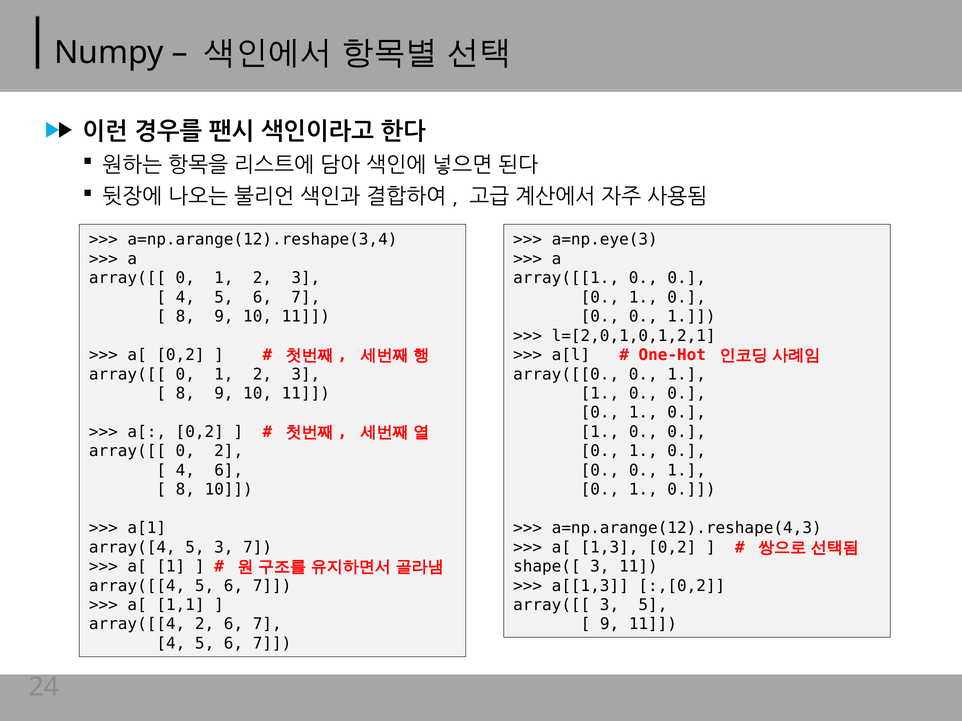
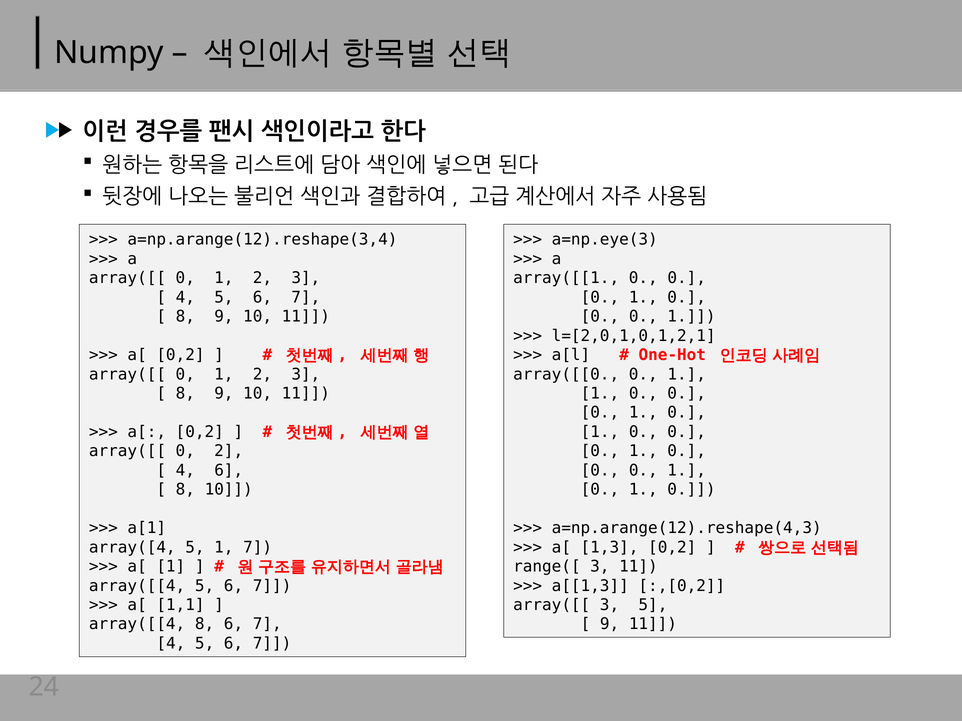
5 3: 3 -> 1
shape([: shape([ -> range([
array([[4 2: 2 -> 8
